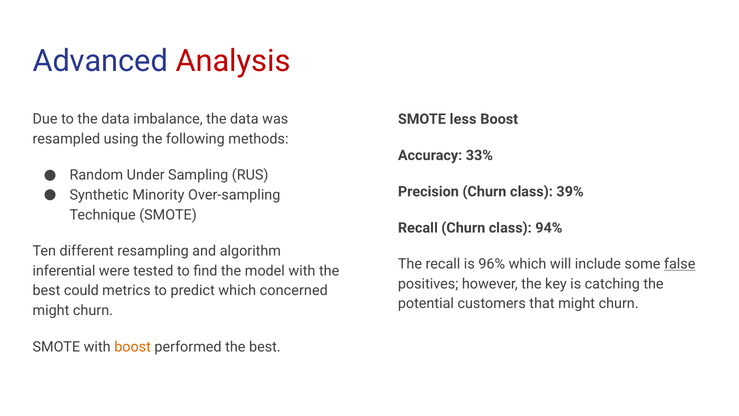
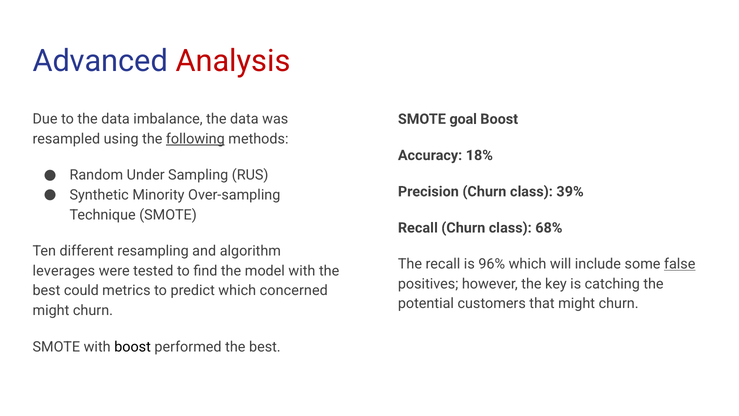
less: less -> goal
following underline: none -> present
33%: 33% -> 18%
94%: 94% -> 68%
inferential: inferential -> leverages
boost at (133, 347) colour: orange -> black
